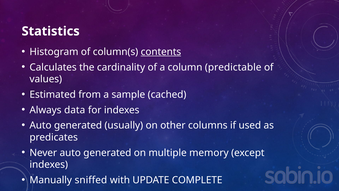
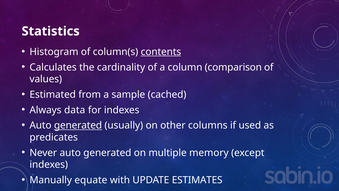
predictable: predictable -> comparison
generated at (78, 125) underline: none -> present
sniffed: sniffed -> equate
COMPLETE: COMPLETE -> ESTIMATES
